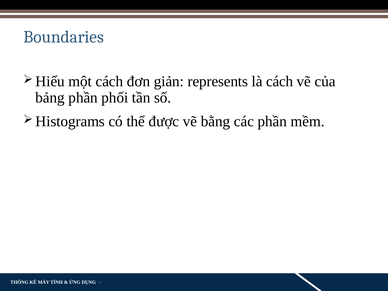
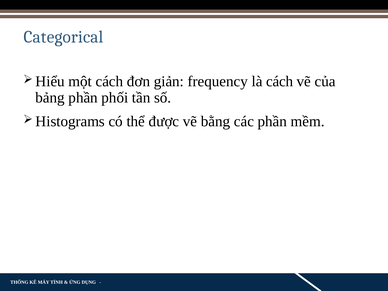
Boundaries: Boundaries -> Categorical
represents: represents -> frequency
